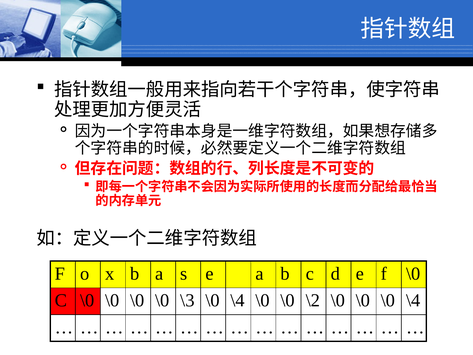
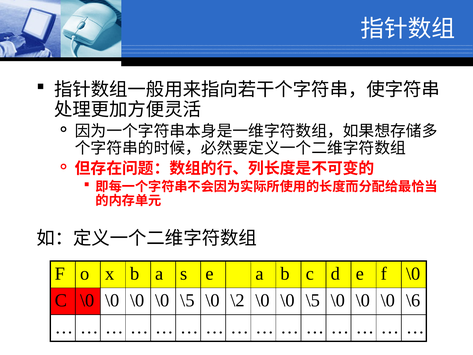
\0 \0 \0 \3: \3 -> \5
\4 at (238, 300): \4 -> \2
\2 at (313, 300): \2 -> \5
\0 \0 \4: \4 -> \6
